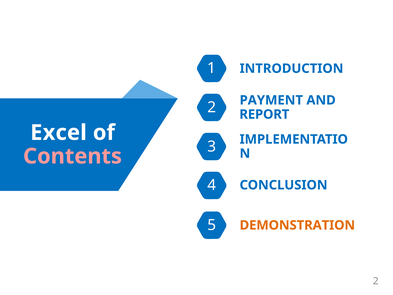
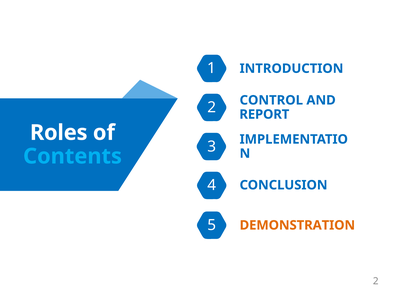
PAYMENT: PAYMENT -> CONTROL
Excel: Excel -> Roles
Contents colour: pink -> light blue
